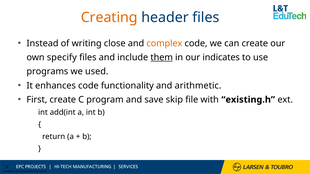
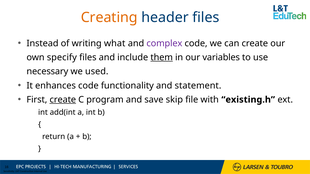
close: close -> what
complex colour: orange -> purple
indicates: indicates -> variables
programs: programs -> necessary
arithmetic: arithmetic -> statement
create at (63, 100) underline: none -> present
